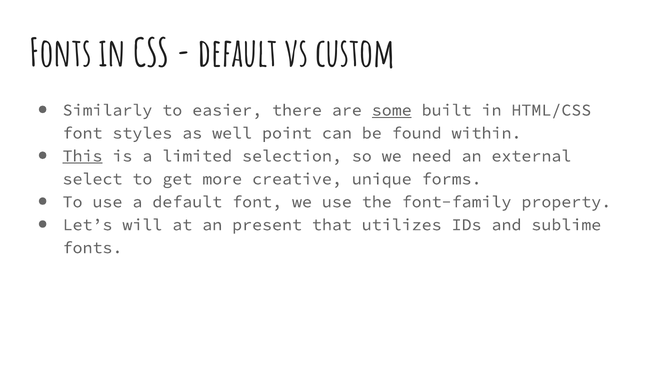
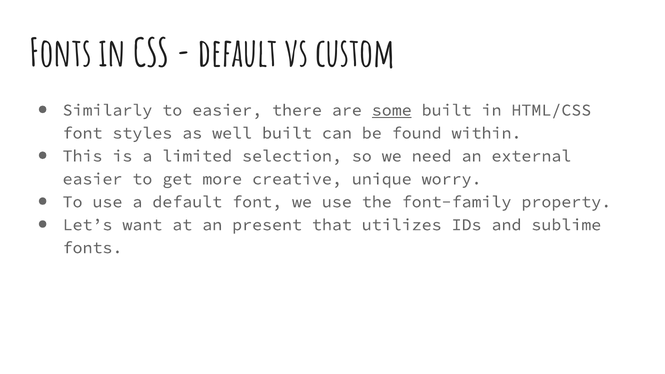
well point: point -> built
This underline: present -> none
select at (92, 179): select -> easier
forms: forms -> worry
will: will -> want
